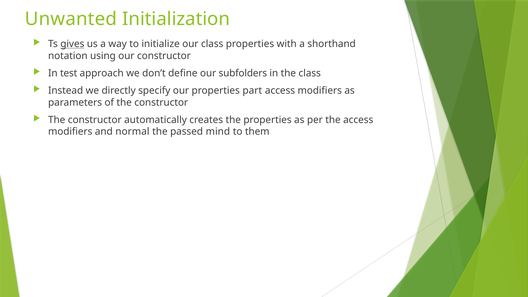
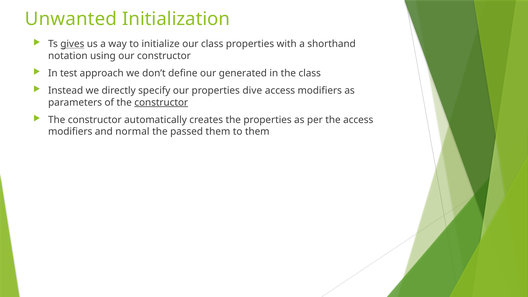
subfolders: subfolders -> generated
part: part -> dive
constructor at (161, 102) underline: none -> present
passed mind: mind -> them
